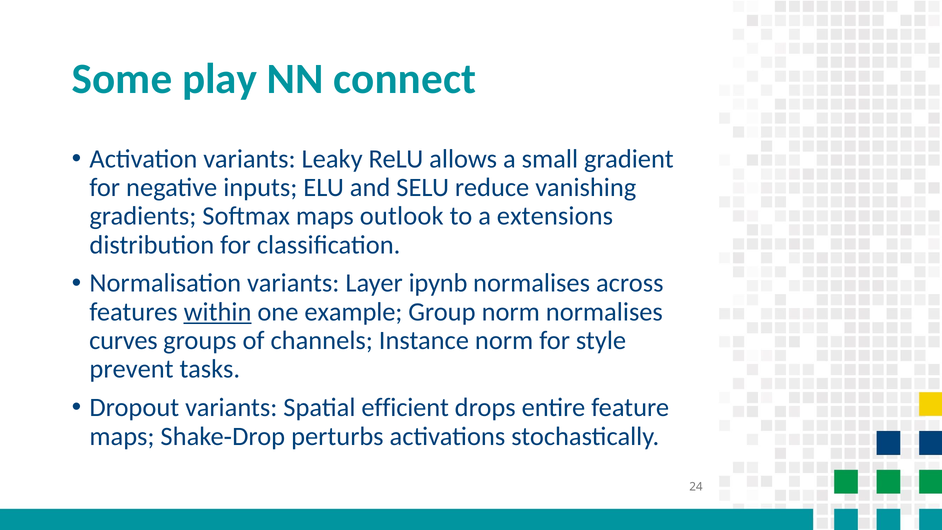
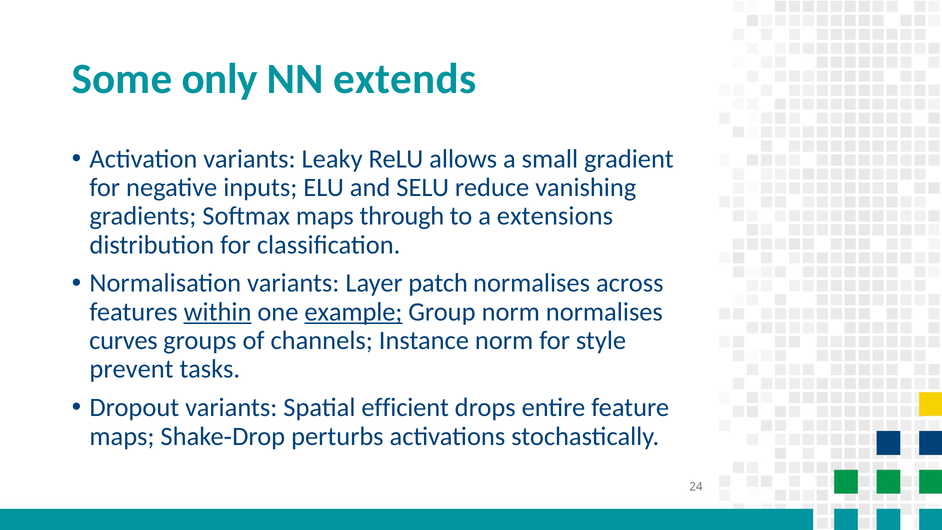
play: play -> only
connect: connect -> extends
outlook: outlook -> through
ipynb: ipynb -> patch
example underline: none -> present
